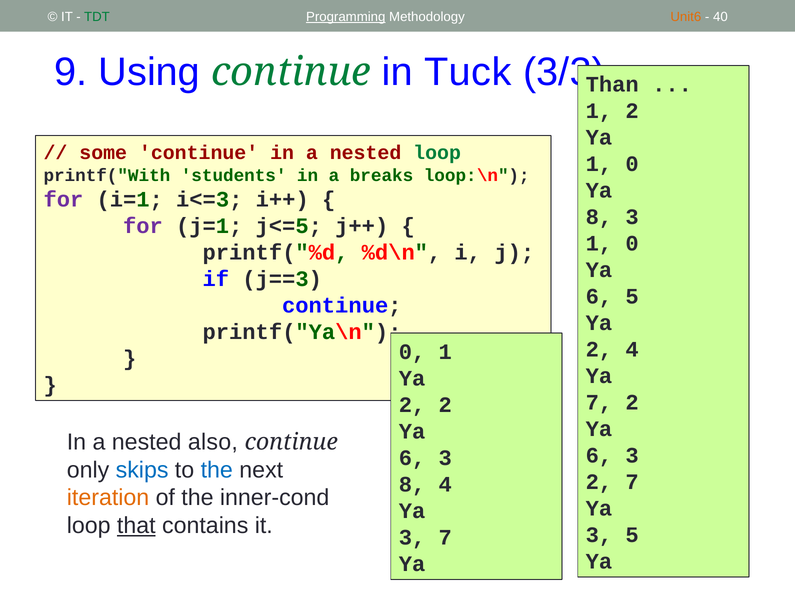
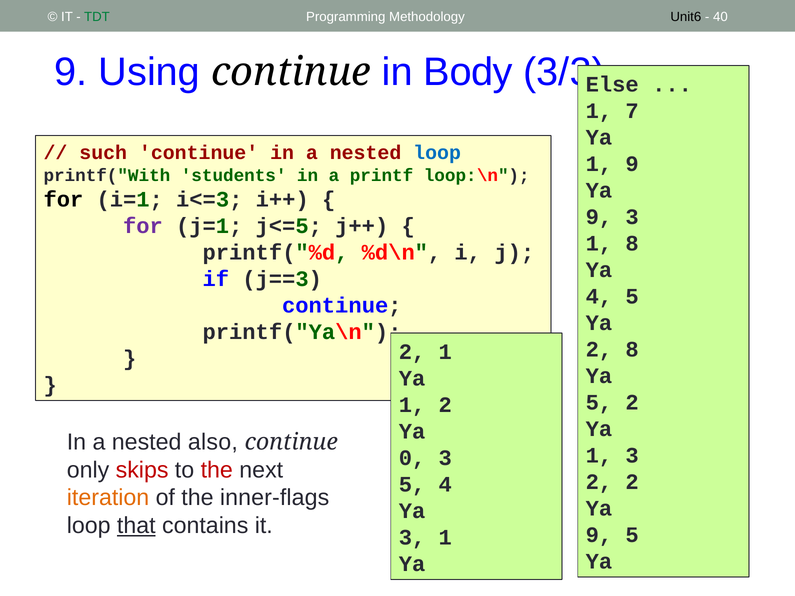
Programming underline: present -> none
Unit6 colour: orange -> black
continue at (291, 72) colour: green -> black
Tuck: Tuck -> Body
Than: Than -> Else
1 2: 2 -> 7
some: some -> such
loop at (437, 153) colour: green -> blue
0 at (632, 164): 0 -> 9
breaks: breaks -> printf
for at (63, 200) colour: purple -> black
8 at (599, 217): 8 -> 9
0 at (632, 243): 0 -> 8
6 at (599, 296): 6 -> 4
2 4: 4 -> 8
0 at (412, 352): 0 -> 2
7 at (599, 402): 7 -> 5
2 at (412, 405): 2 -> 1
6 at (599, 455): 6 -> 1
6 at (412, 458): 6 -> 0
skips colour: blue -> red
the at (217, 470) colour: blue -> red
2 7: 7 -> 2
8 at (412, 484): 8 -> 5
inner-cond: inner-cond -> inner-flags
3 at (599, 535): 3 -> 9
7 at (445, 537): 7 -> 1
